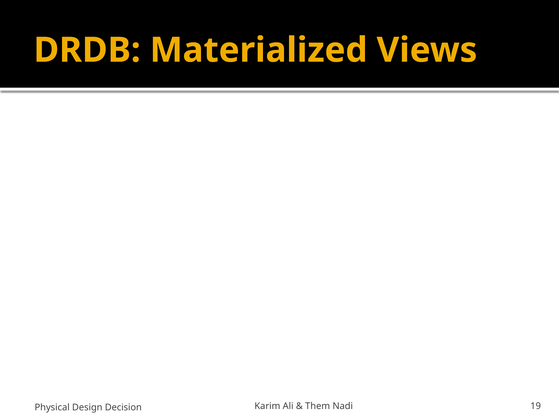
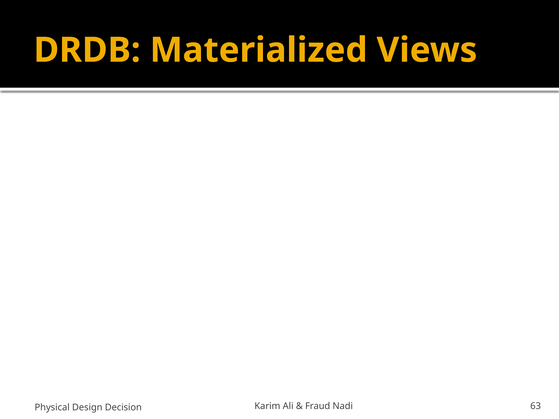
Them: Them -> Fraud
19: 19 -> 63
